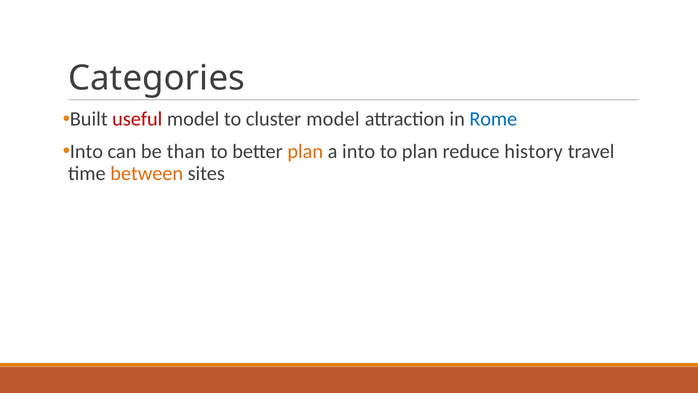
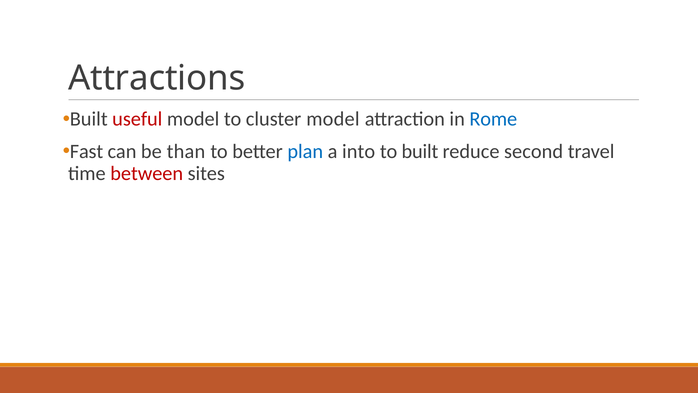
Categories: Categories -> Attractions
Into at (86, 151): Into -> Fast
plan at (305, 151) colour: orange -> blue
to plan: plan -> built
history: history -> second
between colour: orange -> red
